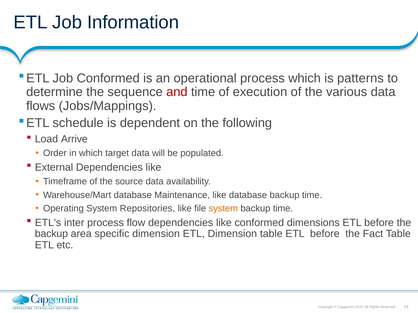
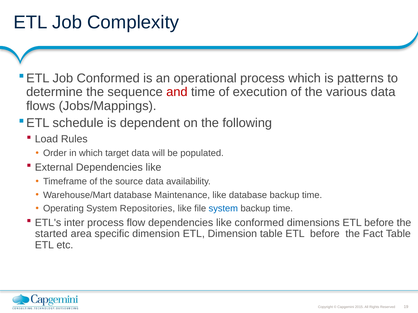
Information: Information -> Complexity
Arrive: Arrive -> Rules
system at (223, 209) colour: orange -> blue
backup at (51, 234): backup -> started
